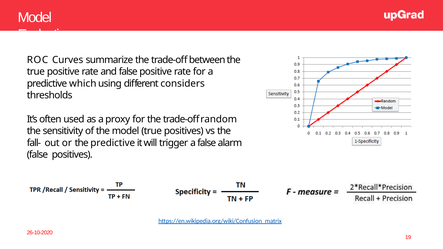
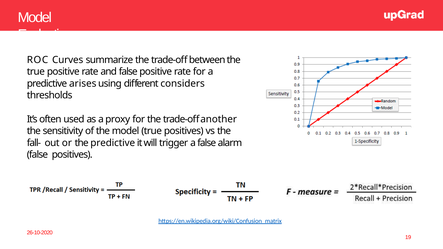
which: which -> arises
random: random -> another
